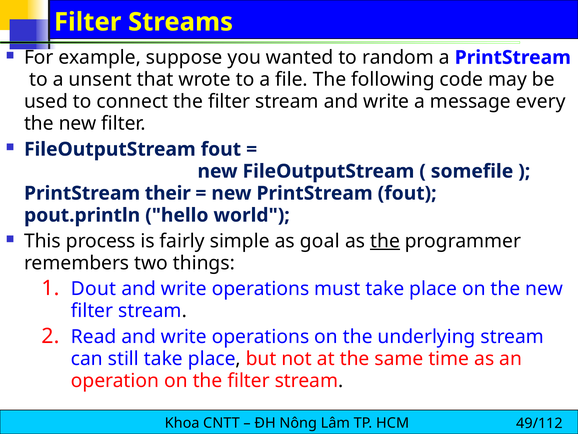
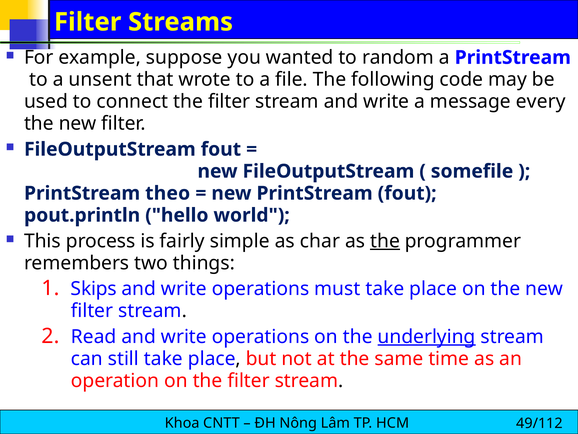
their: their -> theo
goal: goal -> char
Dout: Dout -> Skips
underlying underline: none -> present
